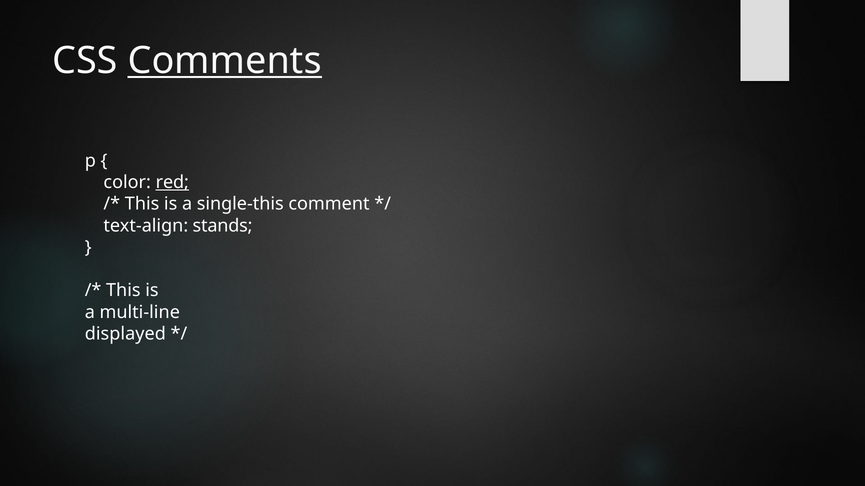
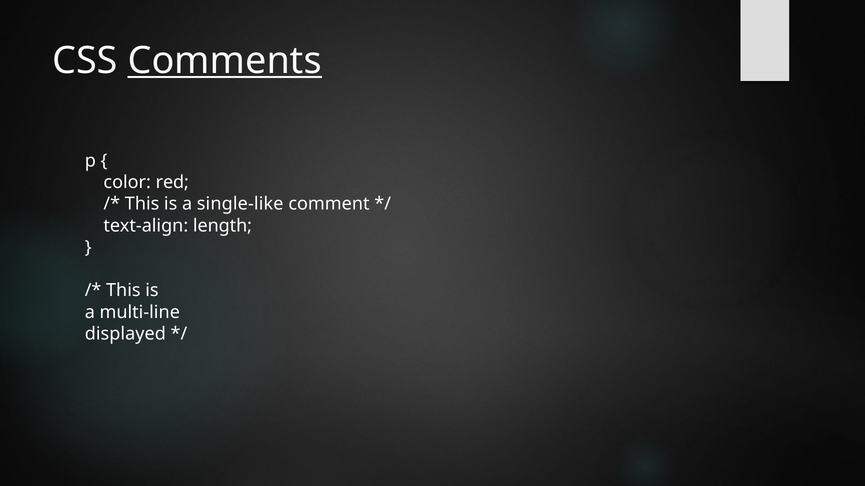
red underline: present -> none
single-this: single-this -> single-like
stands: stands -> length
